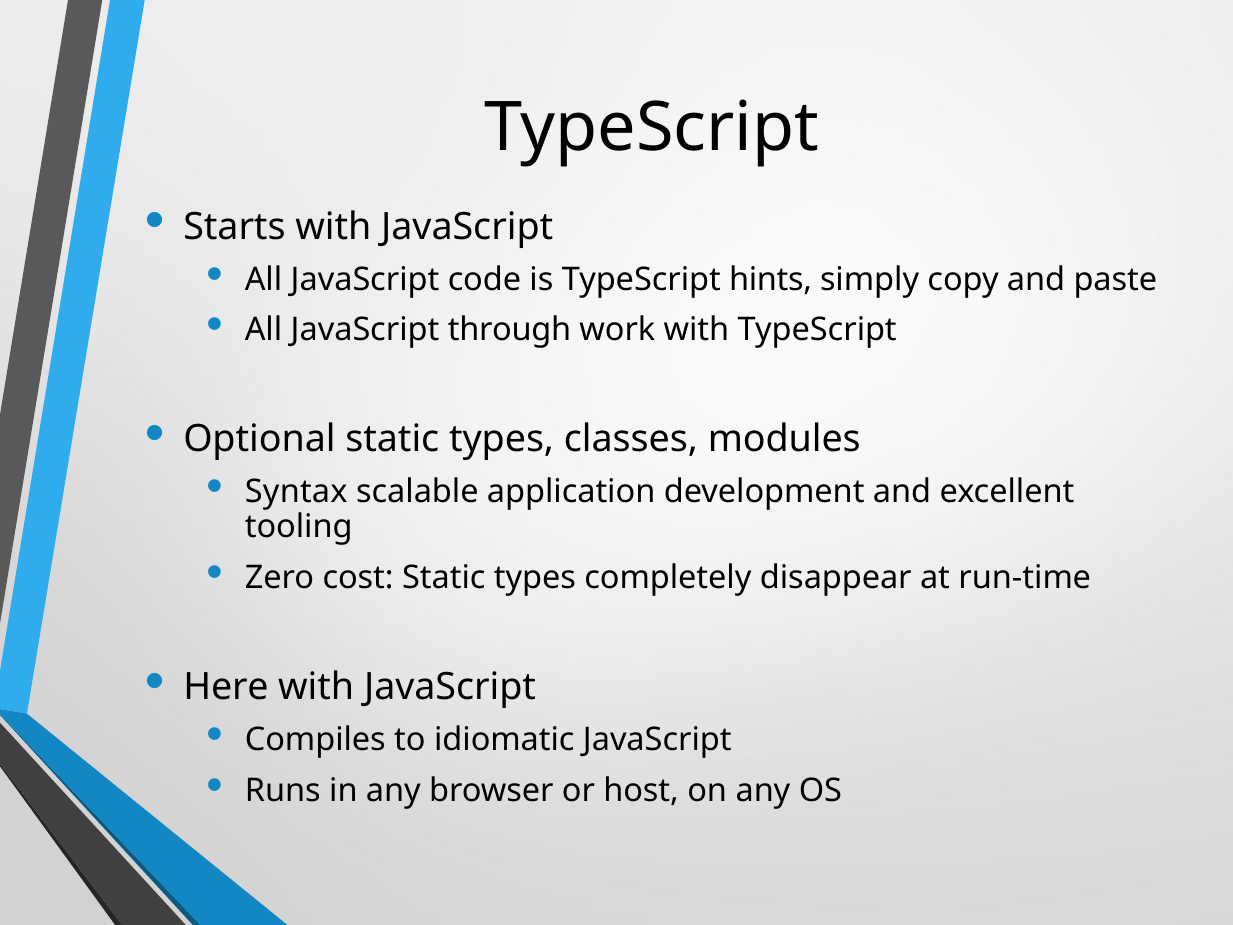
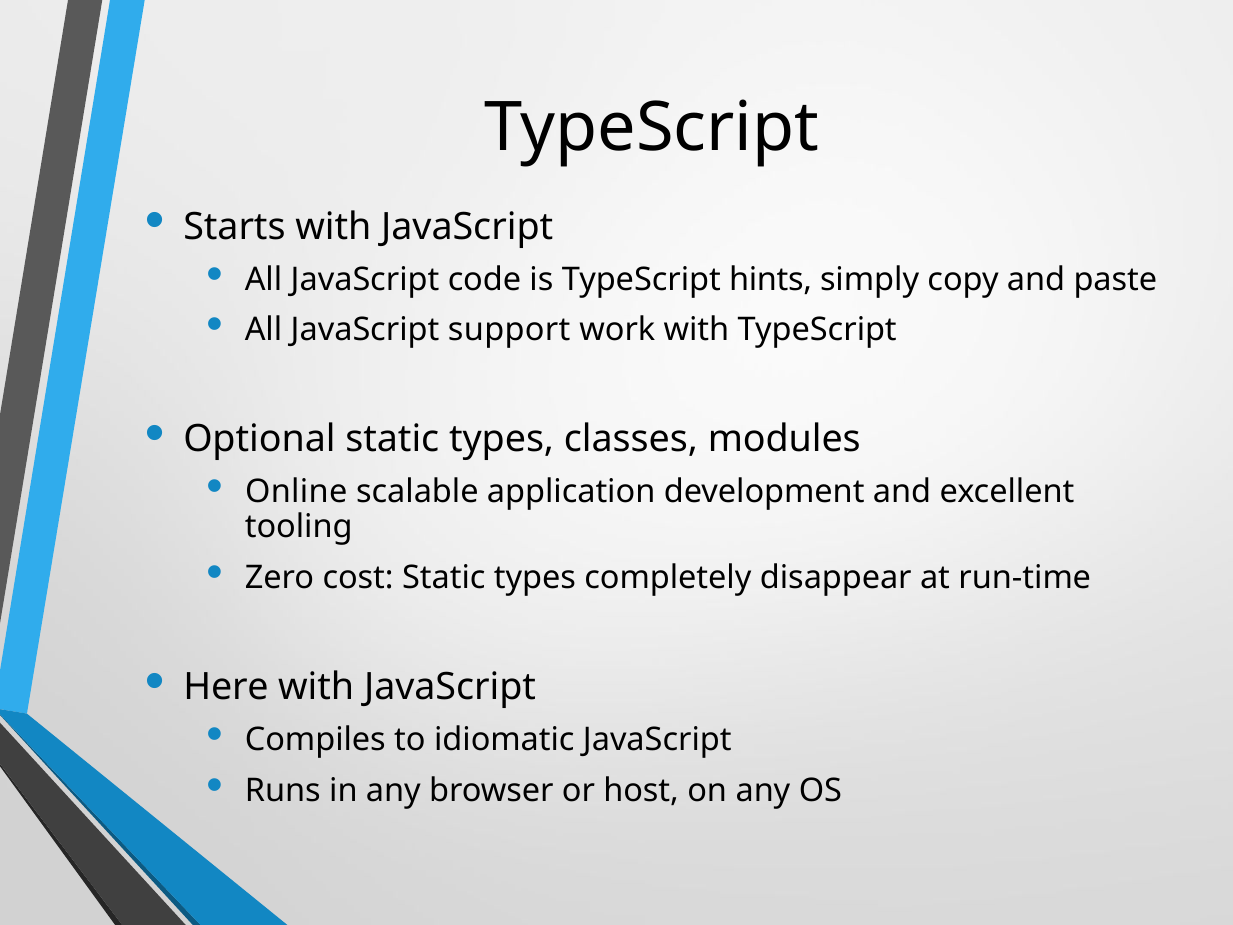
through: through -> support
Syntax: Syntax -> Online
